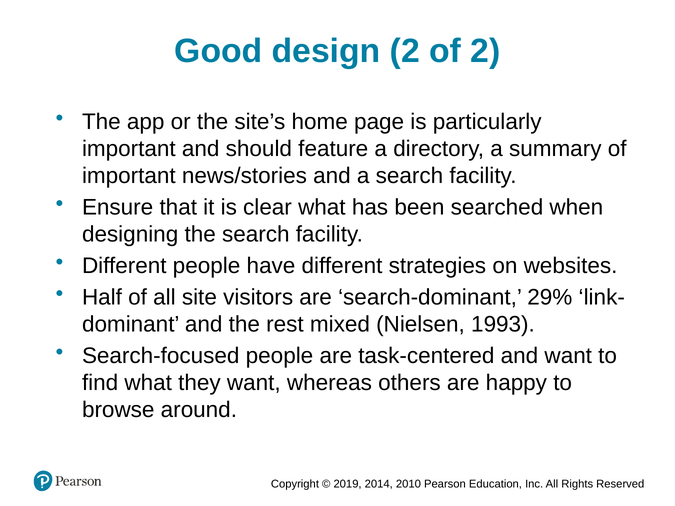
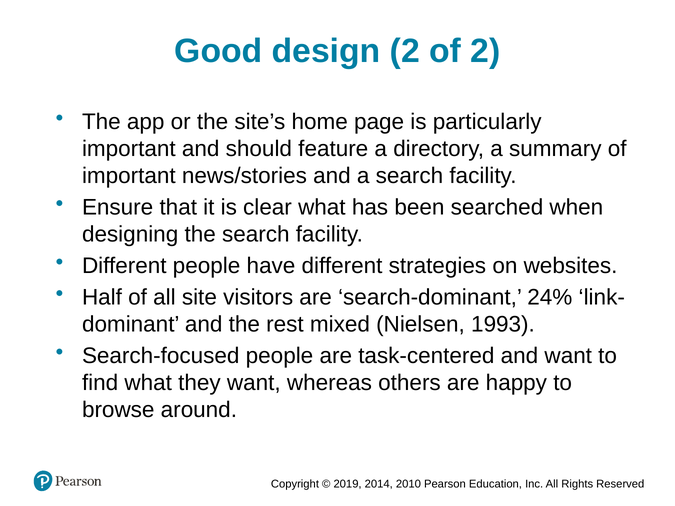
29%: 29% -> 24%
